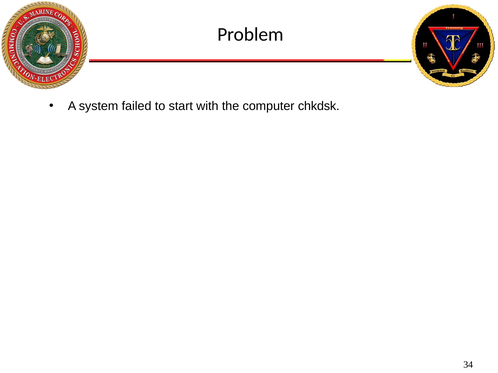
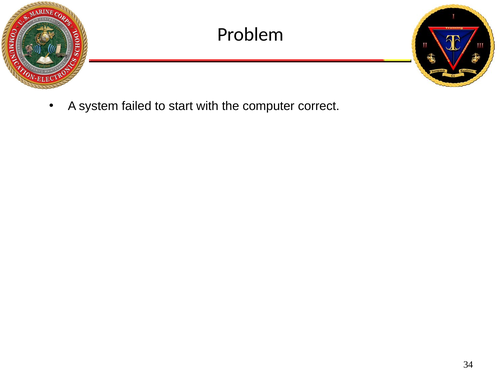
chkdsk: chkdsk -> correct
